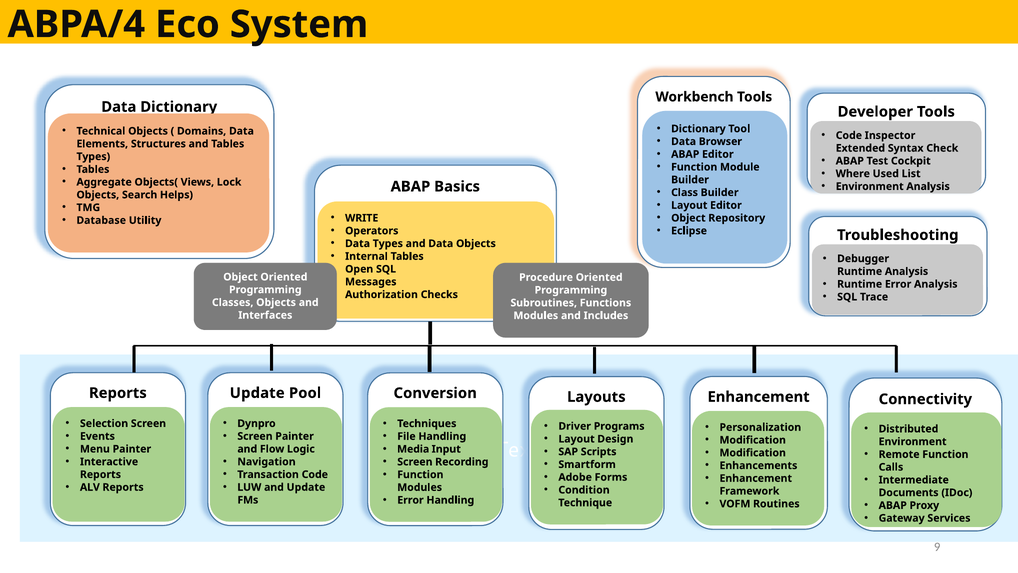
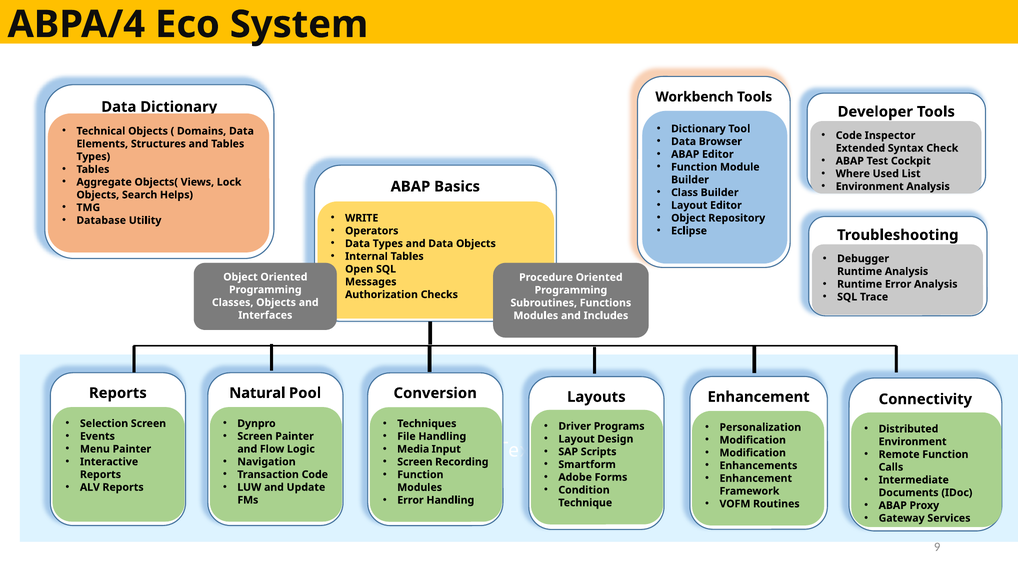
Update at (257, 393): Update -> Natural
